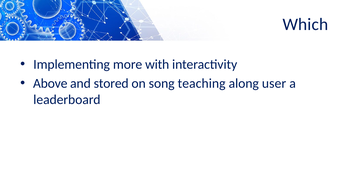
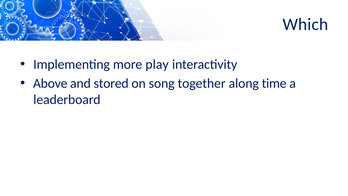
with: with -> play
teaching: teaching -> together
user: user -> time
